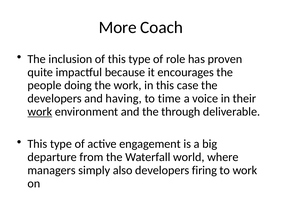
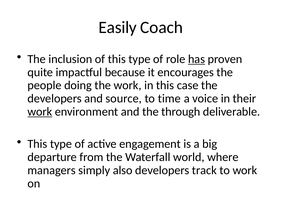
More: More -> Easily
has underline: none -> present
having: having -> source
firing: firing -> track
